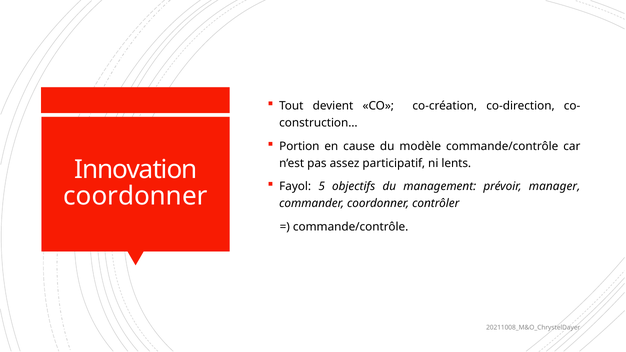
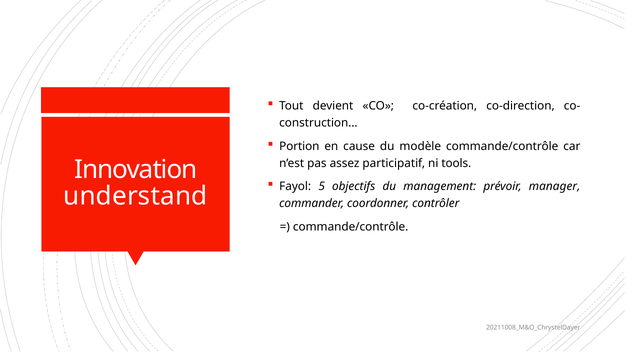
lents: lents -> tools
coordonner at (135, 196): coordonner -> understand
